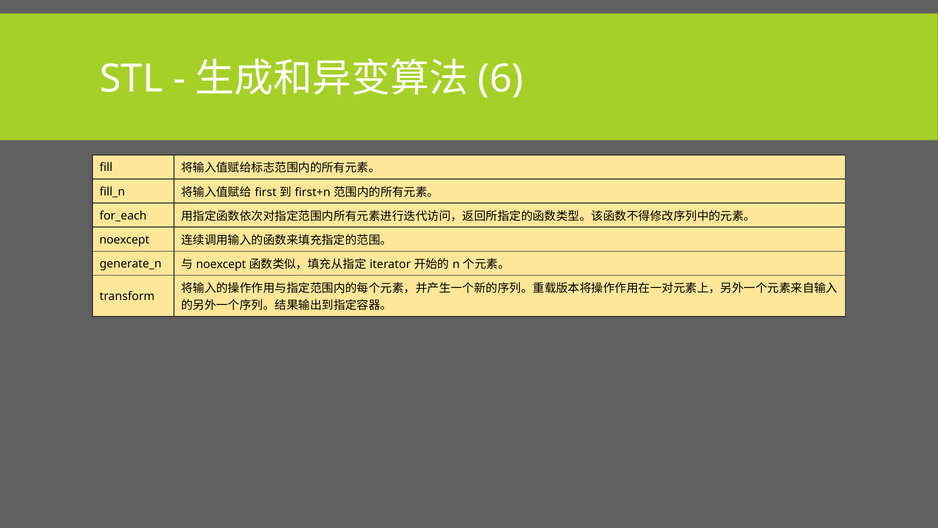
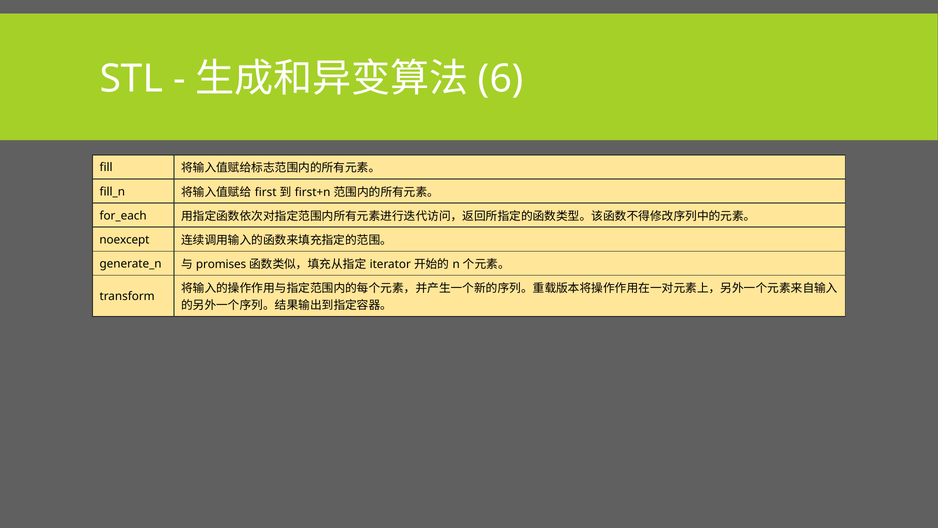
noexcept at (221, 264): noexcept -> promises
